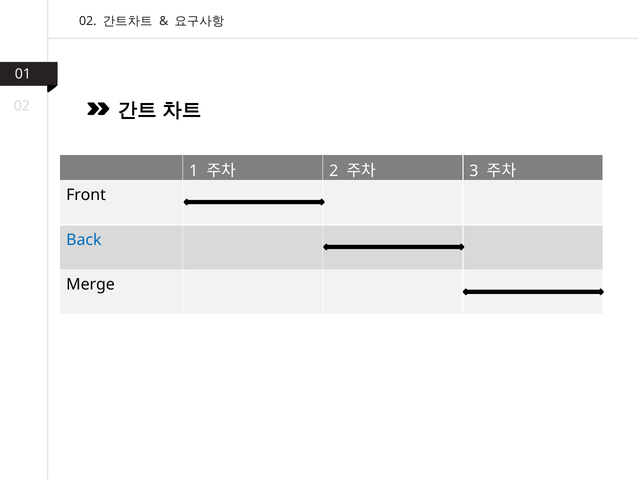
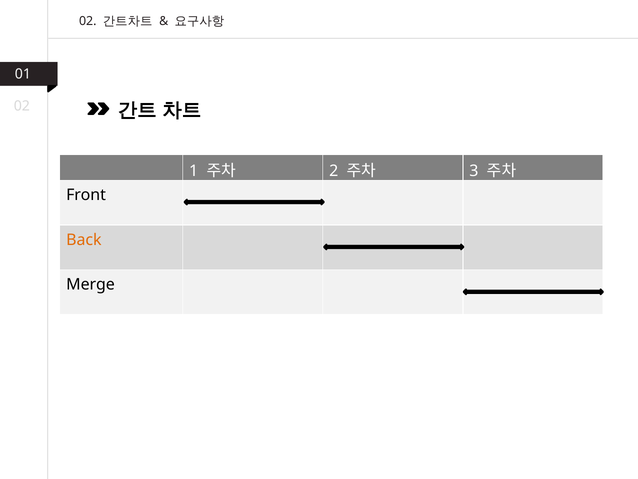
Back colour: blue -> orange
